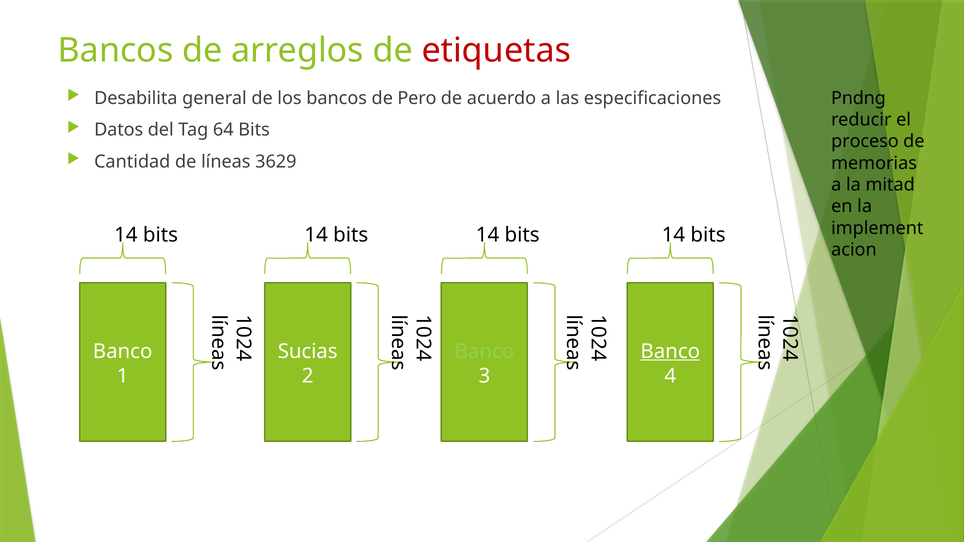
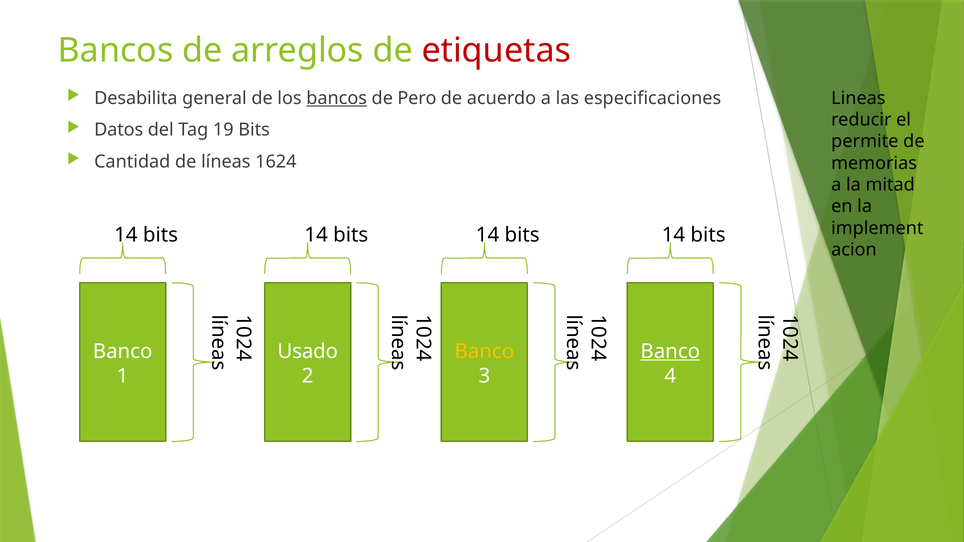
bancos at (337, 98) underline: none -> present
Pndng: Pndng -> Lineas
64: 64 -> 19
proceso: proceso -> permite
3629: 3629 -> 1624
Banco at (484, 351) colour: light green -> yellow
Sucias: Sucias -> Usado
